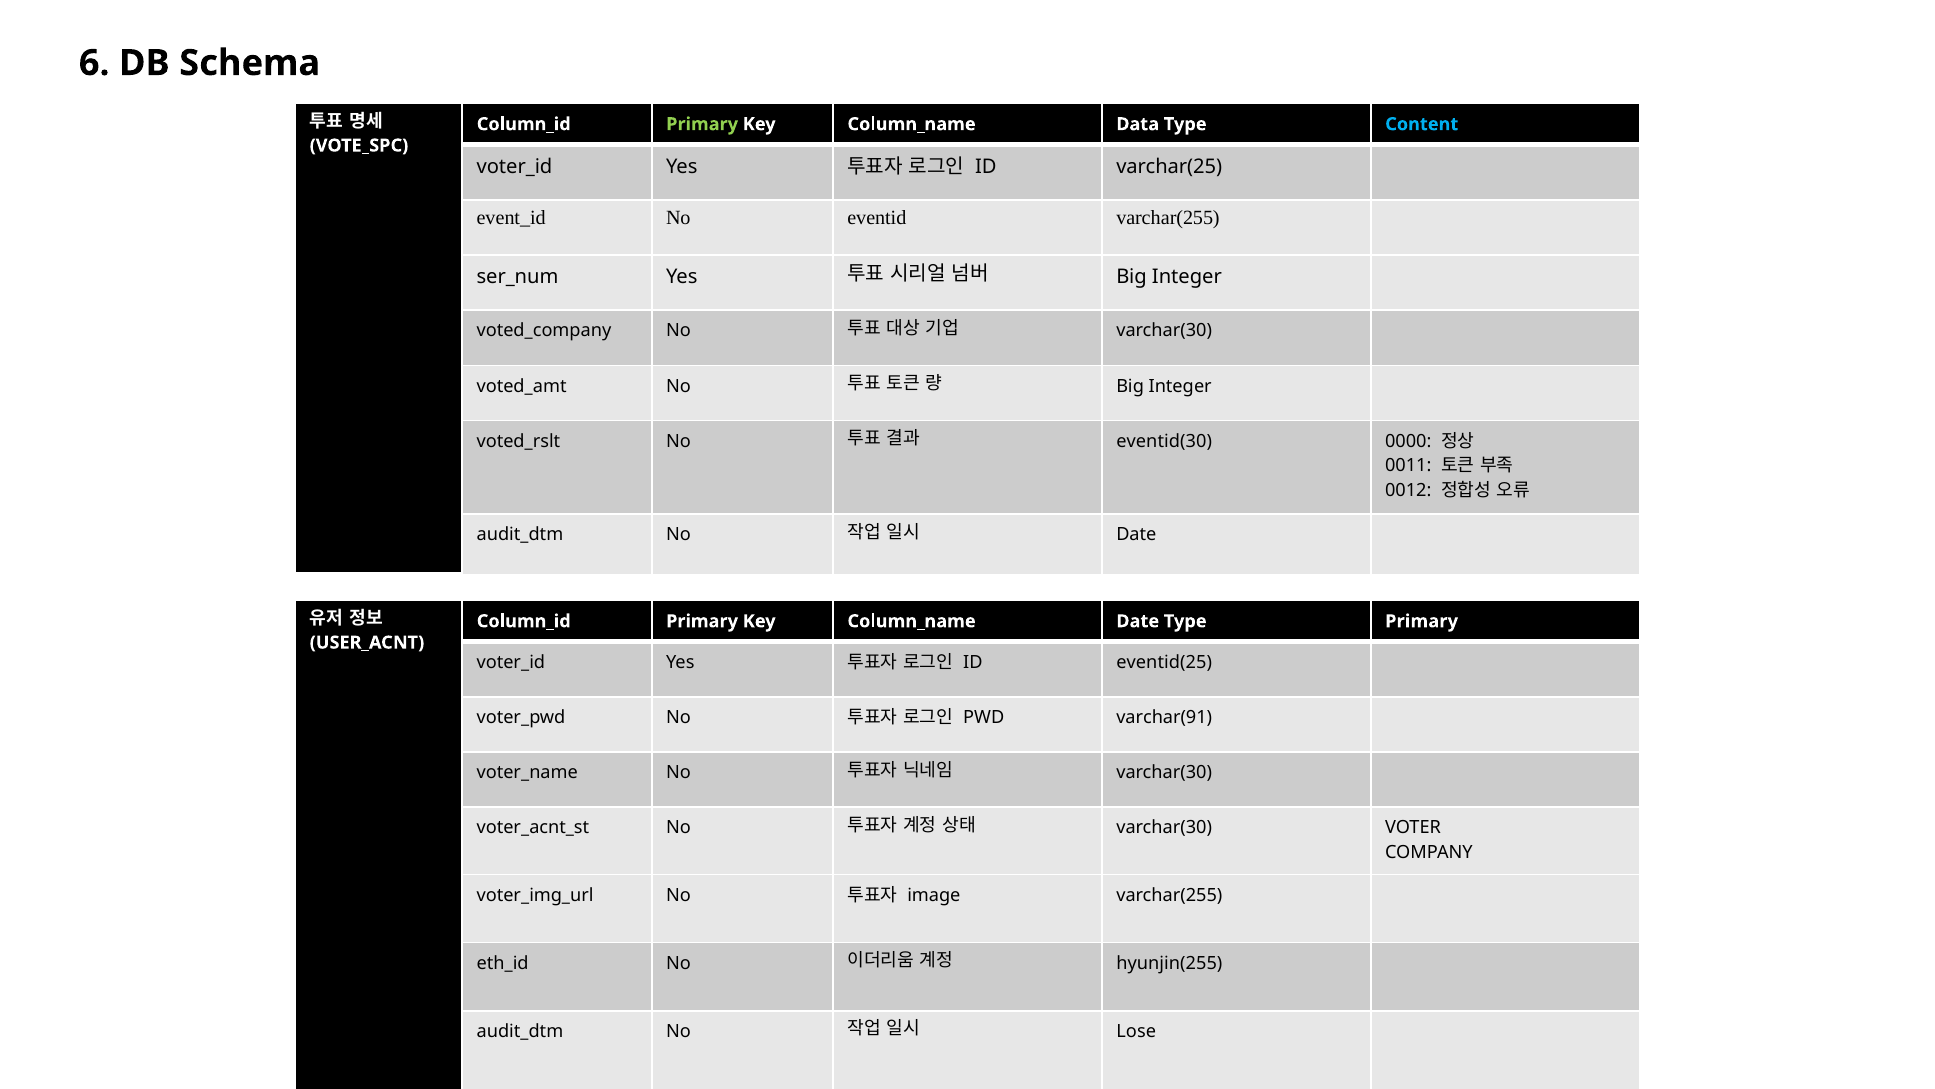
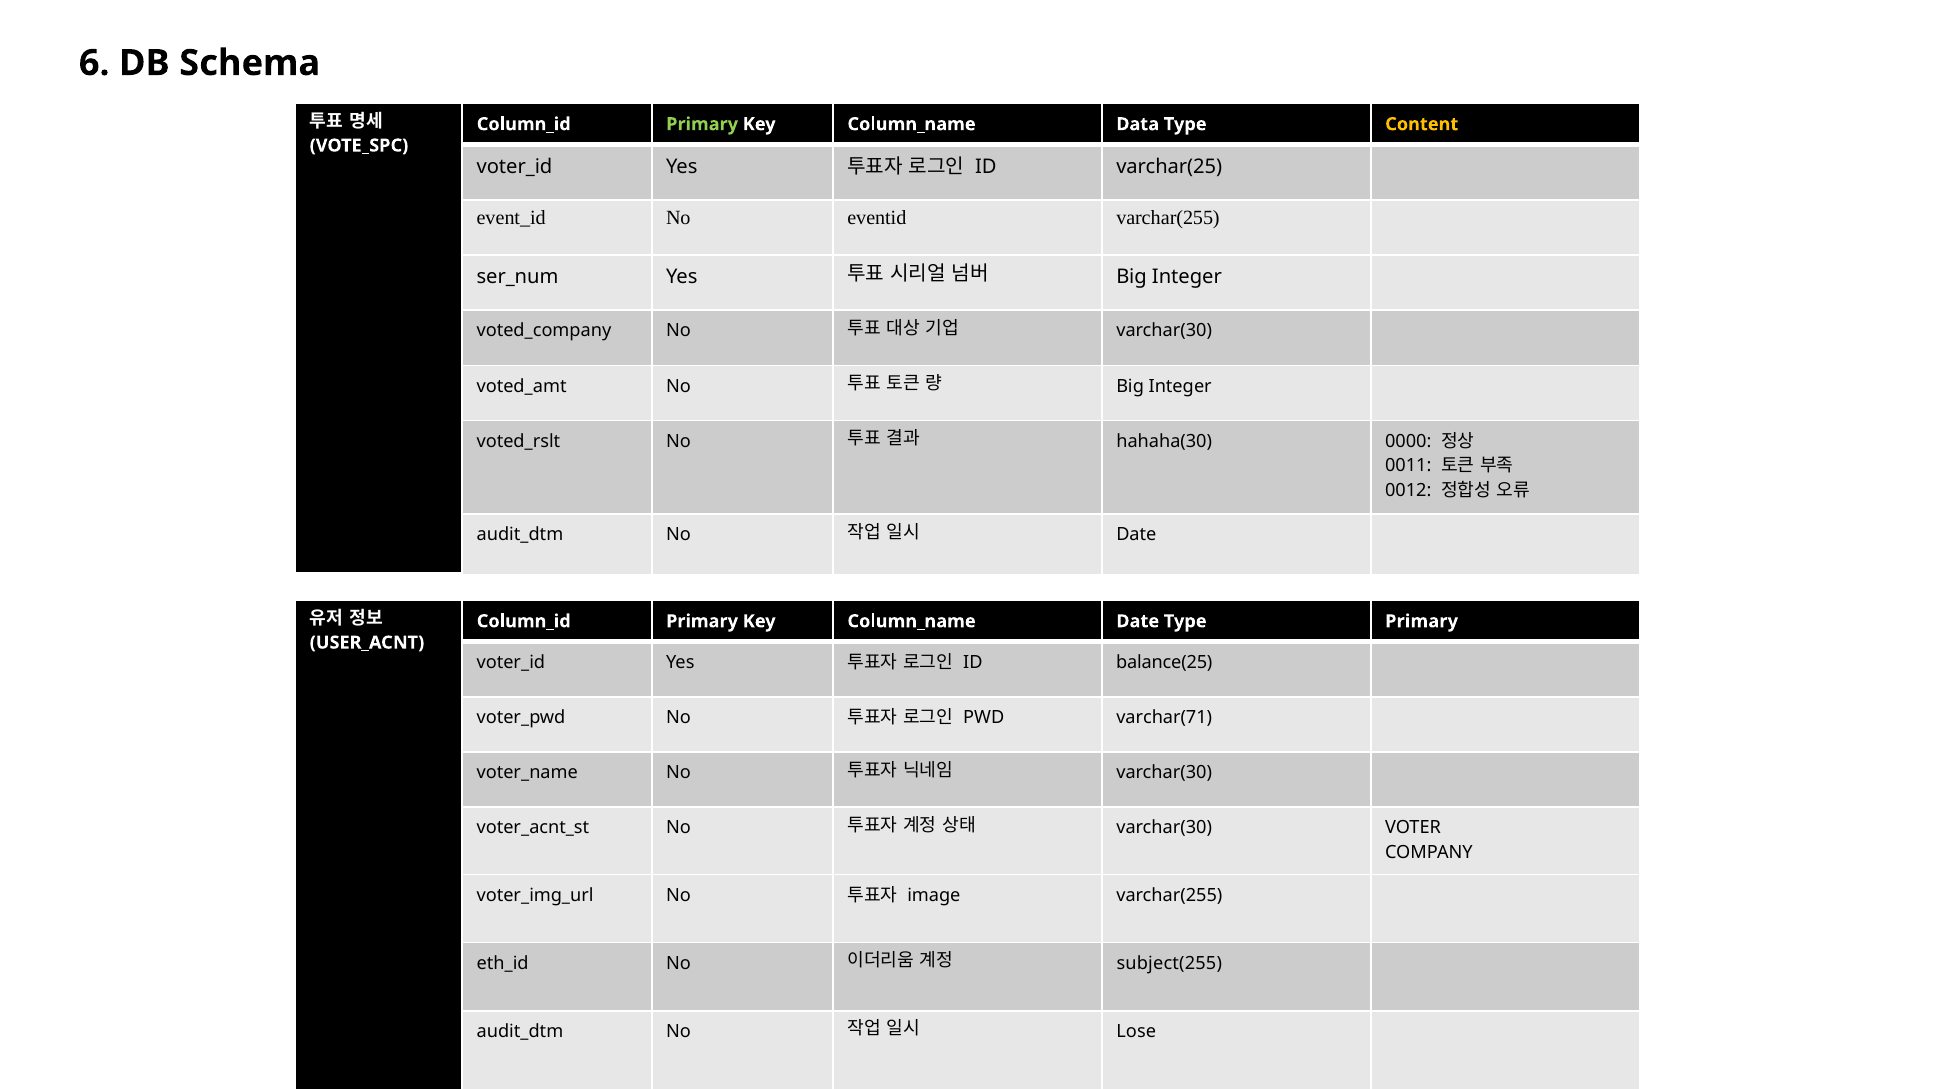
Content colour: light blue -> yellow
eventid(30: eventid(30 -> hahaha(30
eventid(25: eventid(25 -> balance(25
varchar(91: varchar(91 -> varchar(71
hyunjin(255: hyunjin(255 -> subject(255
